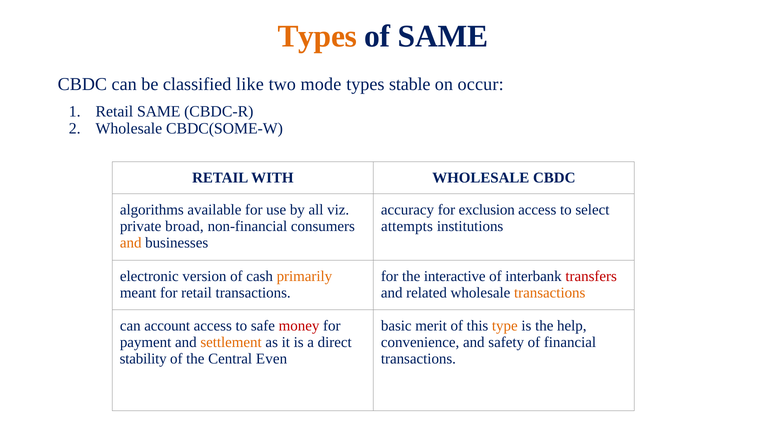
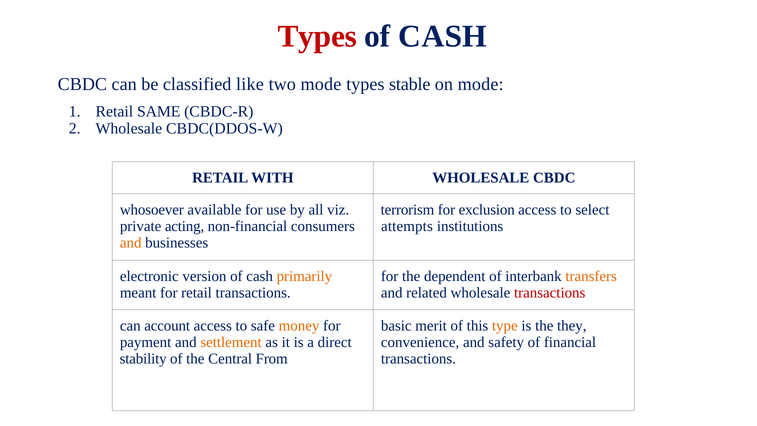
Types at (317, 36) colour: orange -> red
SAME at (443, 36): SAME -> CASH
on occur: occur -> mode
CBDC(SOME-W: CBDC(SOME-W -> CBDC(DDOS-W
algorithms: algorithms -> whosoever
accuracy: accuracy -> terrorism
broad: broad -> acting
interactive: interactive -> dependent
transfers colour: red -> orange
transactions at (550, 293) colour: orange -> red
money colour: red -> orange
help: help -> they
Even: Even -> From
